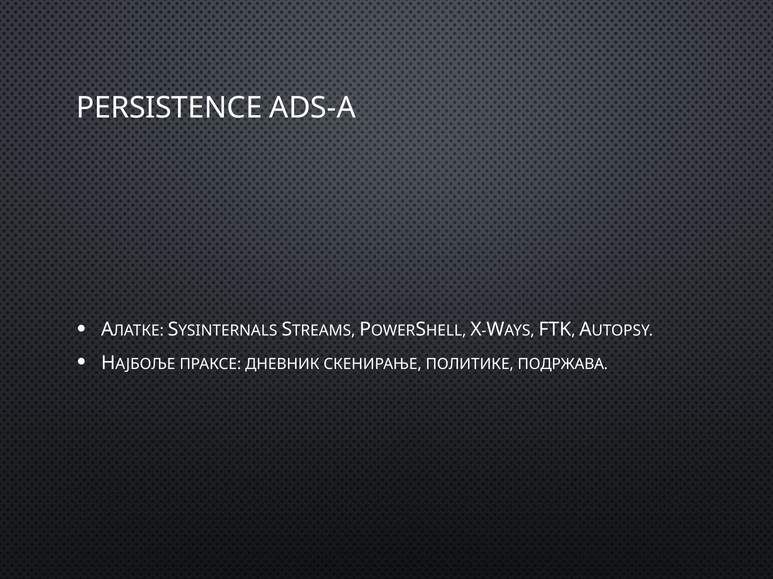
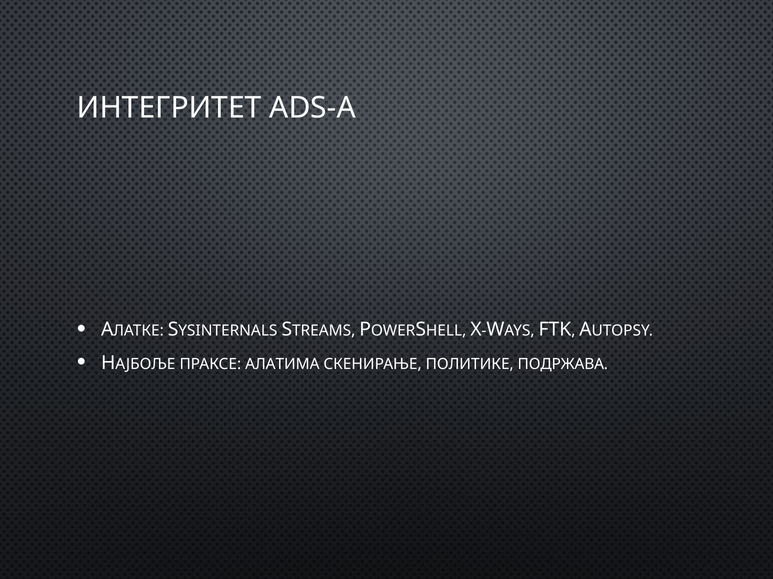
PERSISTENCE: PERSISTENCE -> ИНТЕГРИТЕТ
ДНЕВНИК: ДНЕВНИК -> АЛАТИМА
